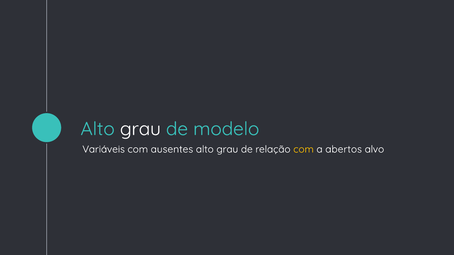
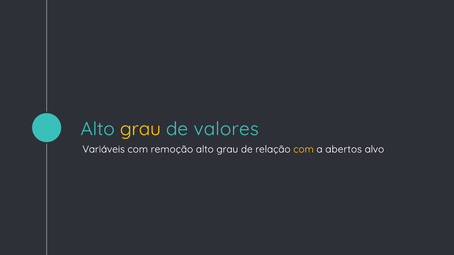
grau at (140, 129) colour: white -> yellow
modelo: modelo -> valores
ausentes: ausentes -> remoção
